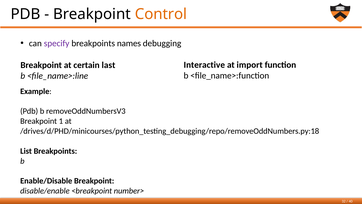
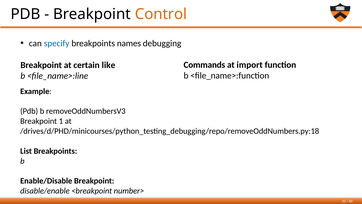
specify colour: purple -> blue
Interactive: Interactive -> Commands
last: last -> like
